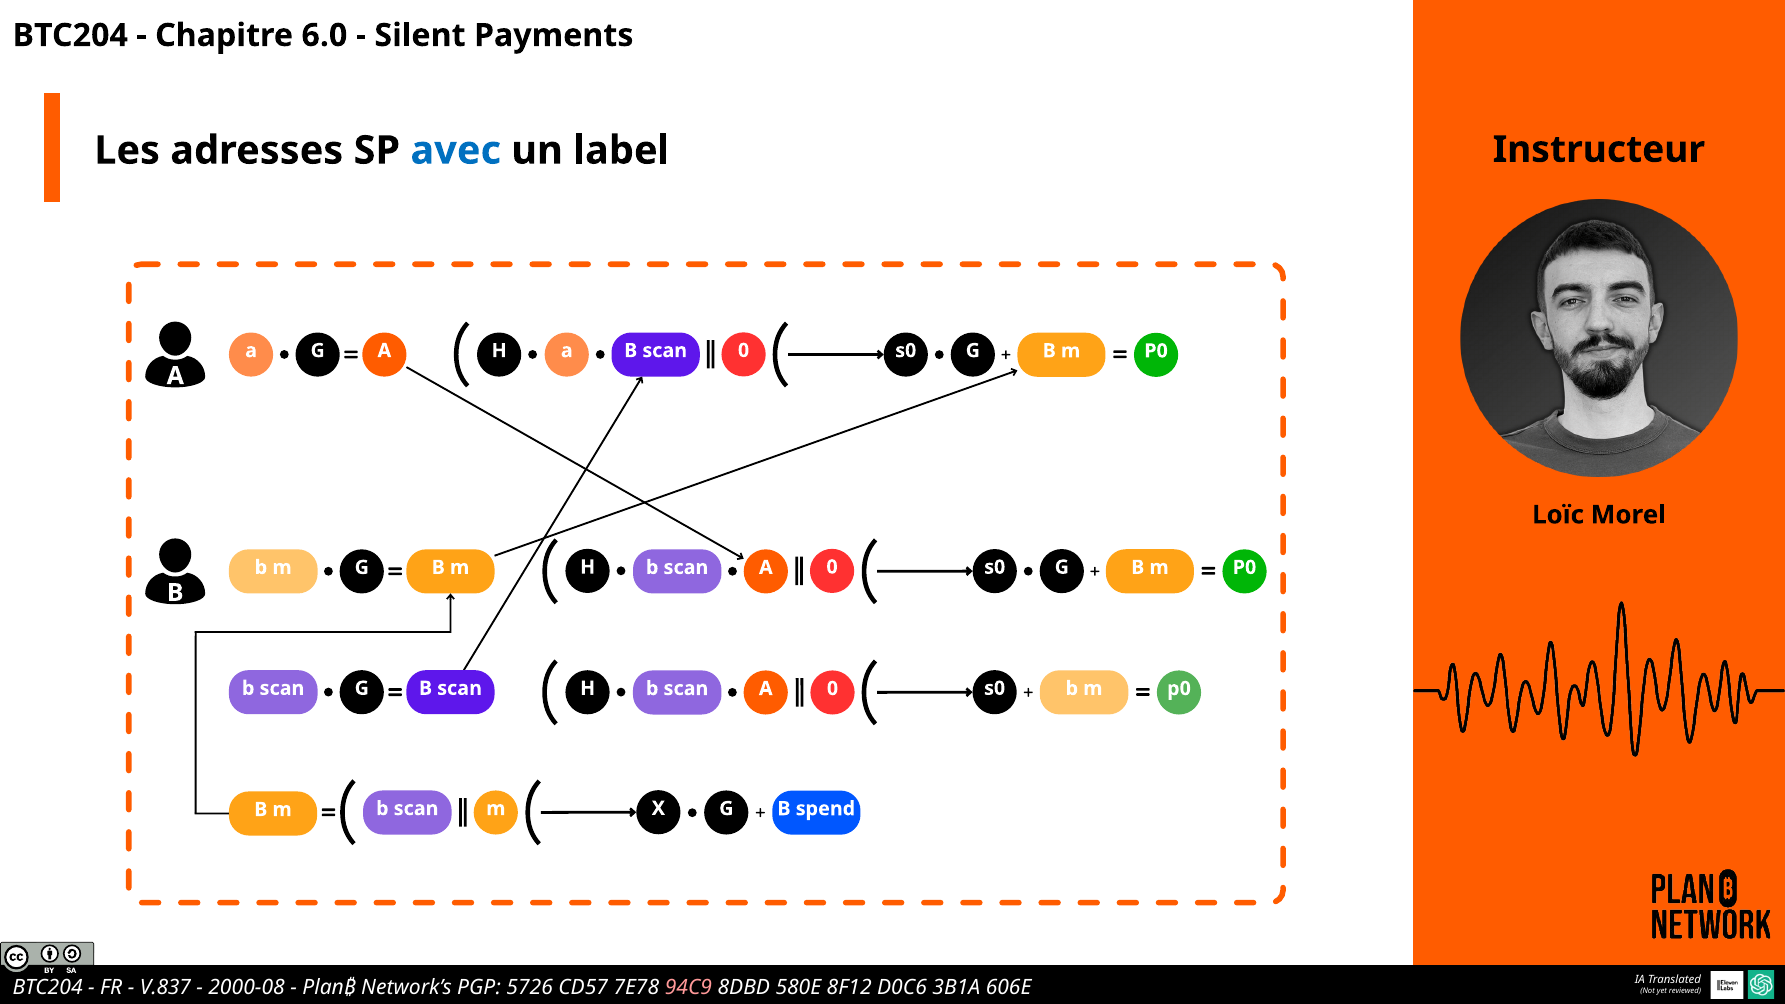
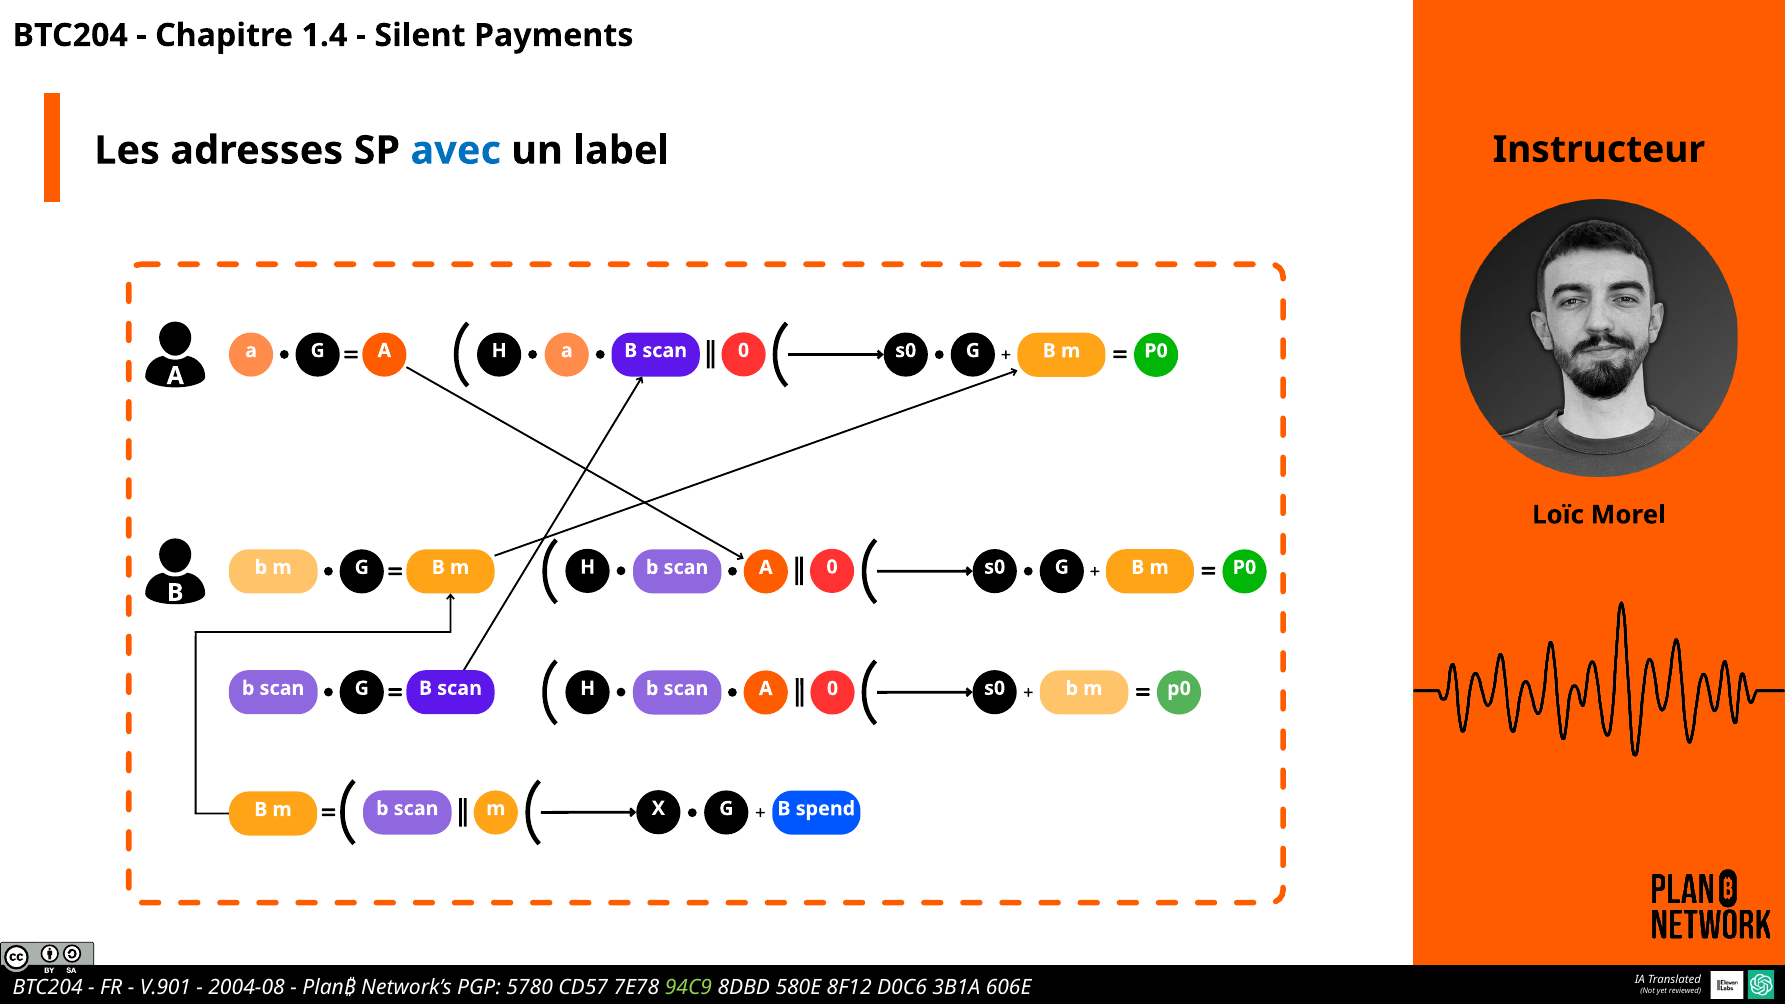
6.0: 6.0 -> 1.4
V.837: V.837 -> V.901
2000-08: 2000-08 -> 2004-08
5726: 5726 -> 5780
94C9 colour: pink -> light green
